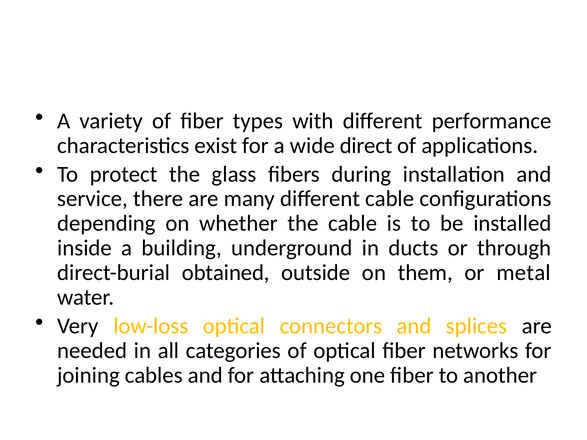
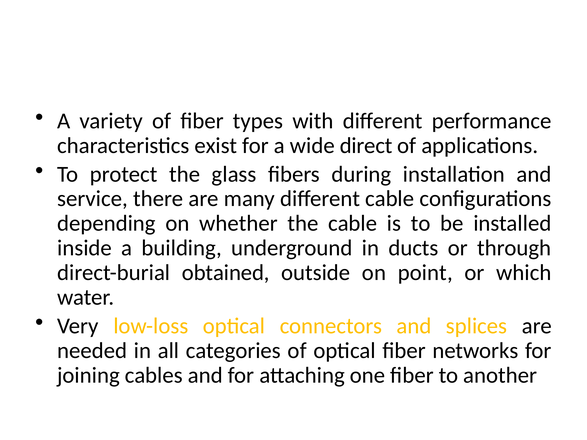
them: them -> point
metal: metal -> which
